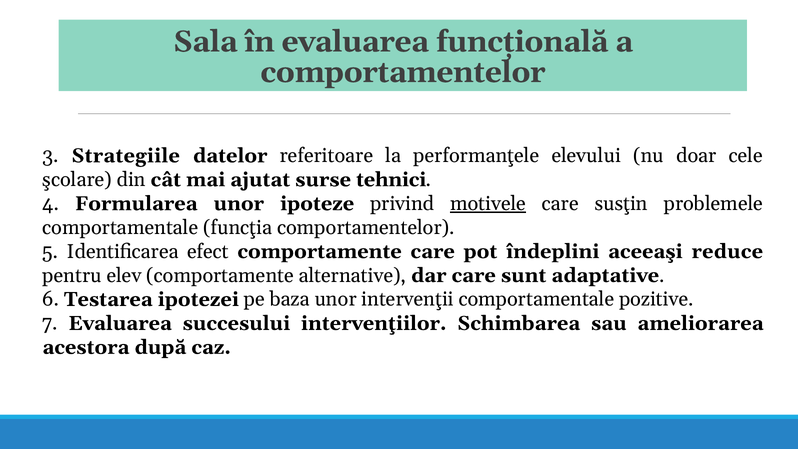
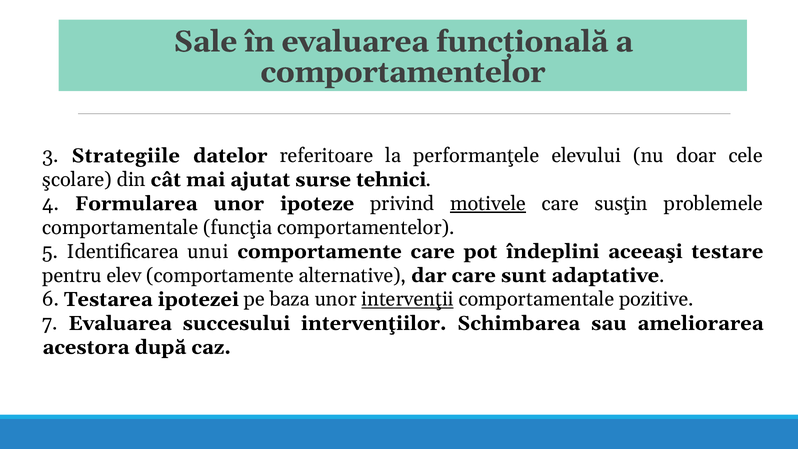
Sala: Sala -> Sale
efect: efect -> unui
reduce: reduce -> testare
intervenţii underline: none -> present
